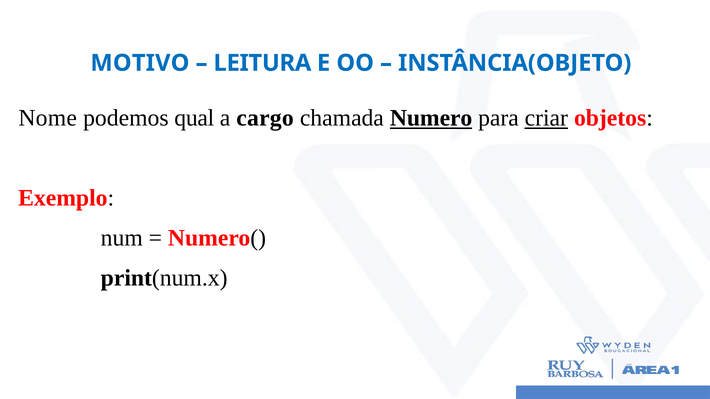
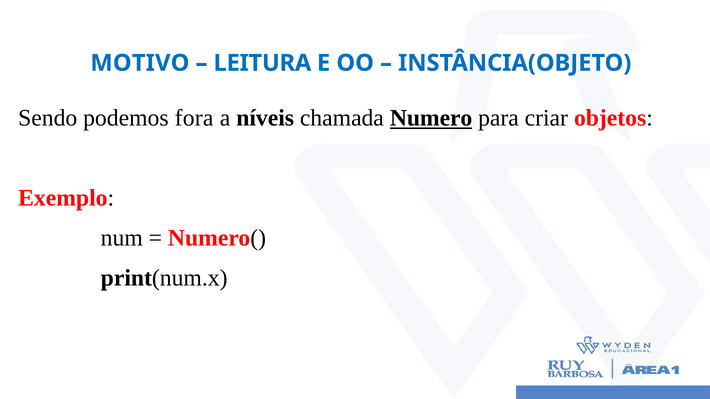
Nome: Nome -> Sendo
qual: qual -> fora
cargo: cargo -> níveis
criar underline: present -> none
